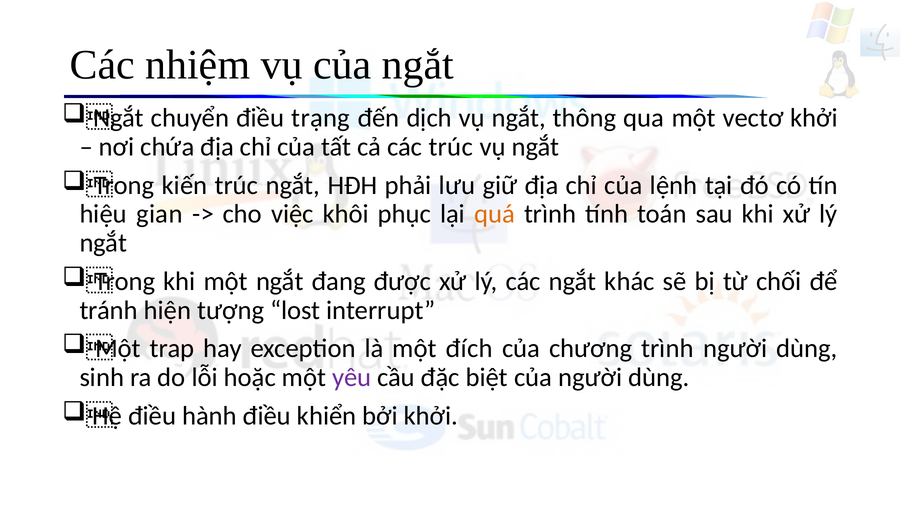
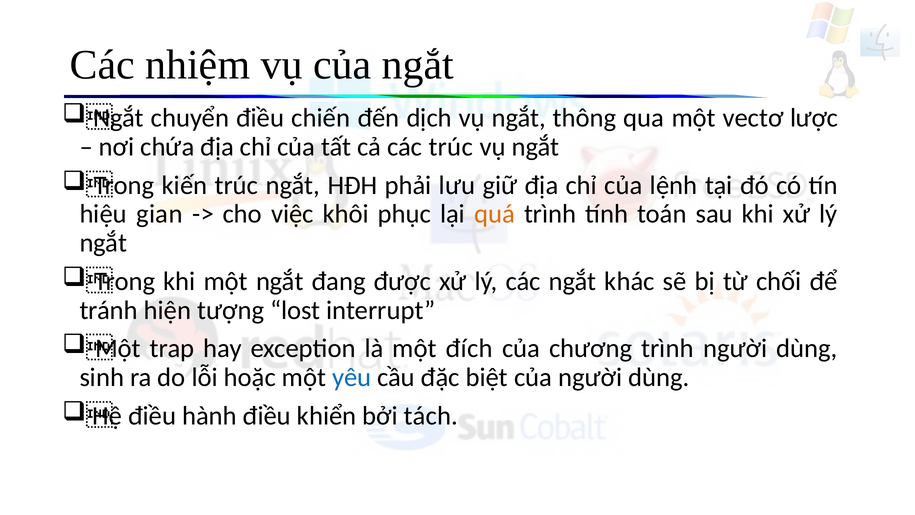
vectơ khởi: khởi -> lược
trạng: trạng -> chiến
yêu colour: purple -> blue
bởi khởi: khởi -> tách
